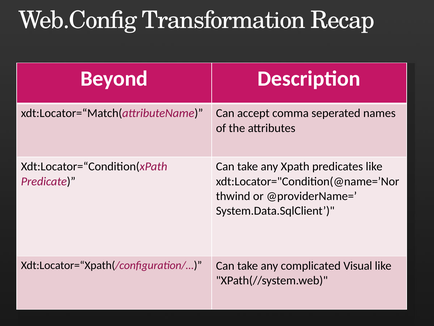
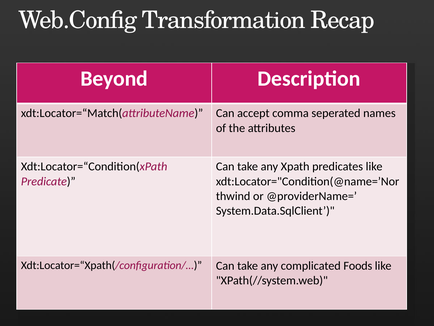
Visual: Visual -> Foods
